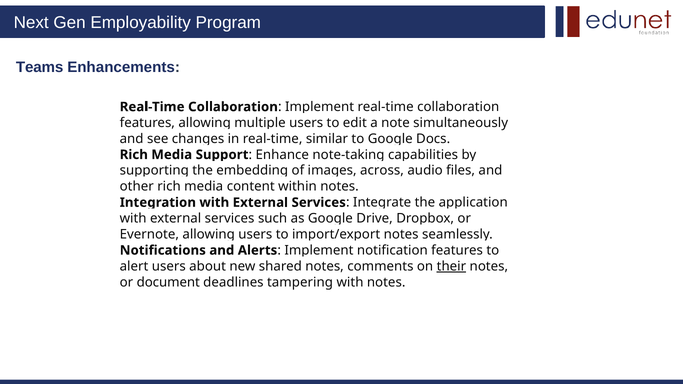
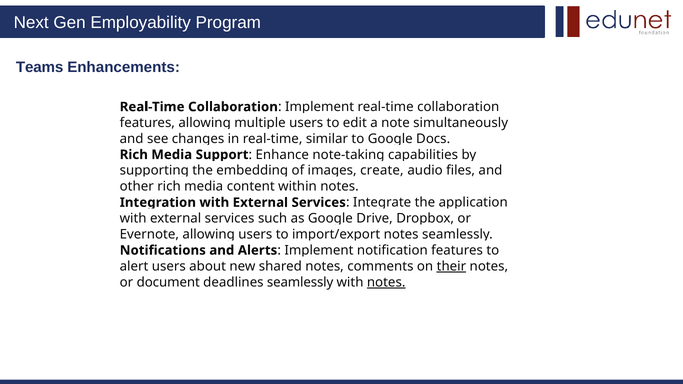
across: across -> create
deadlines tampering: tampering -> seamlessly
notes at (386, 282) underline: none -> present
